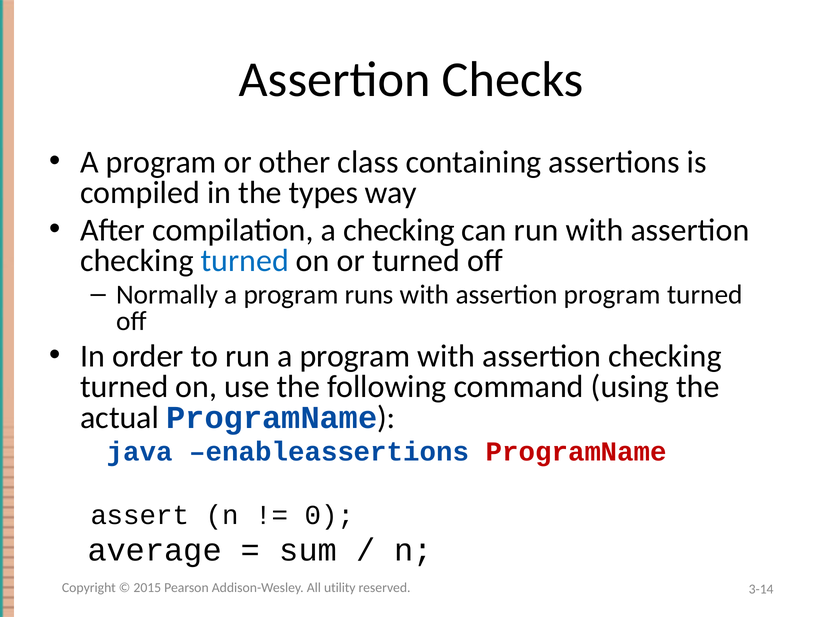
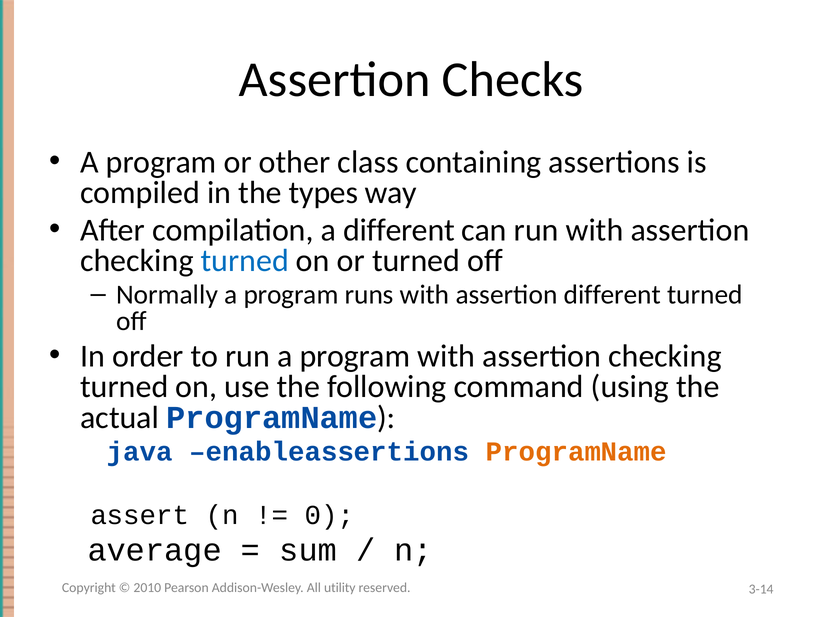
a checking: checking -> different
assertion program: program -> different
ProgramName at (576, 452) colour: red -> orange
2015: 2015 -> 2010
